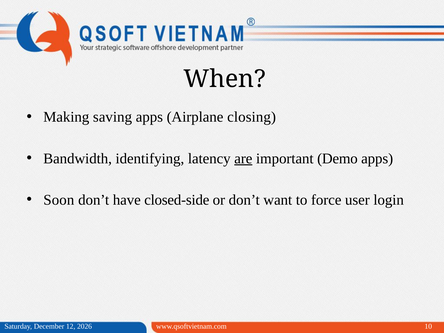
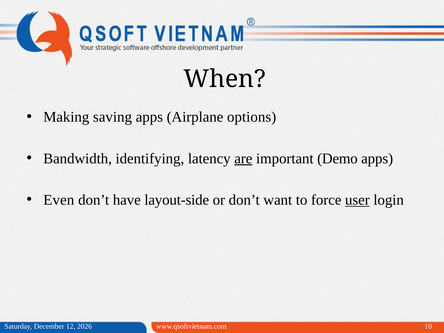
closing: closing -> options
Soon: Soon -> Even
closed-side: closed-side -> layout-side
user underline: none -> present
